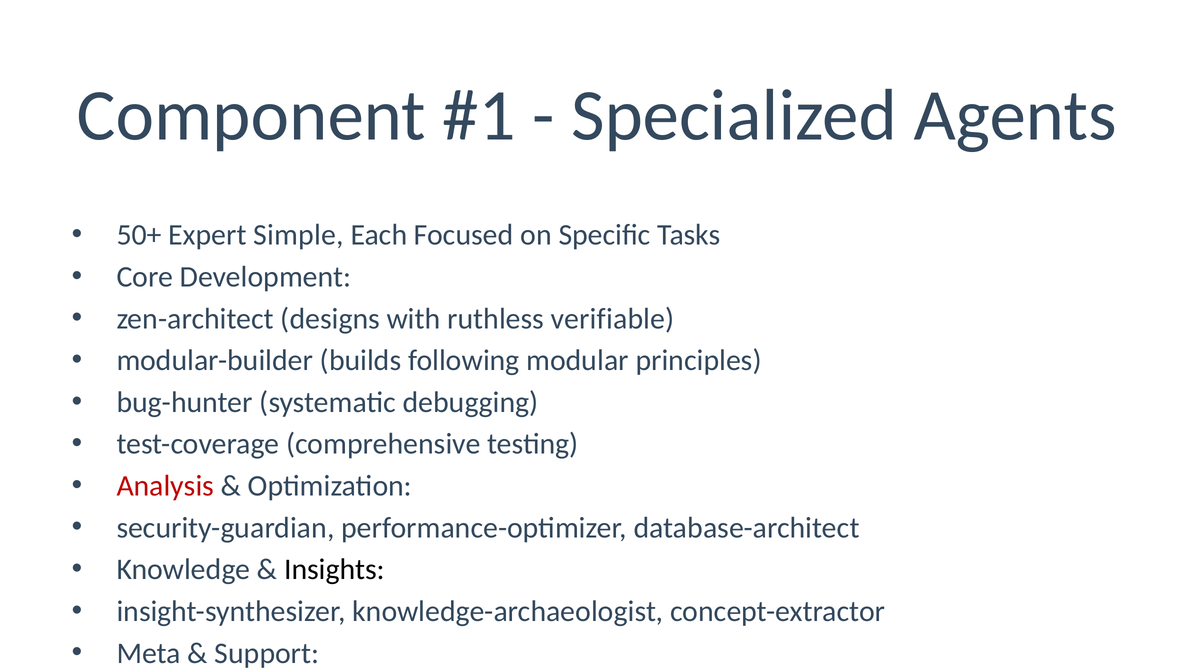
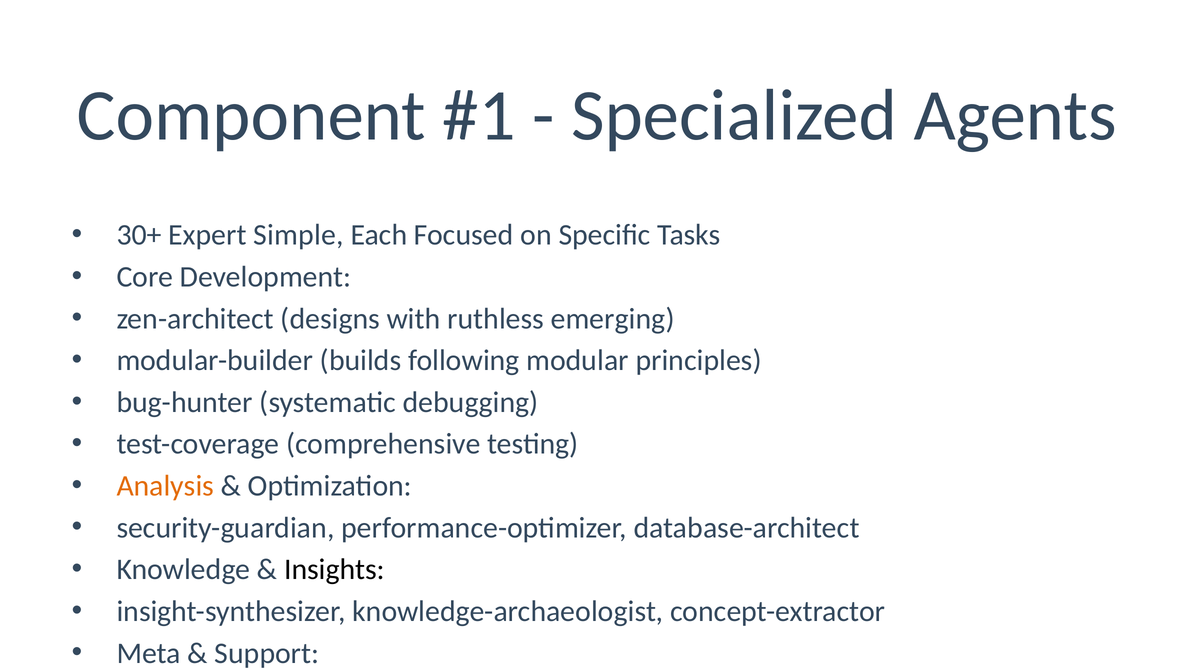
50+: 50+ -> 30+
verifiable: verifiable -> emerging
Analysis colour: red -> orange
